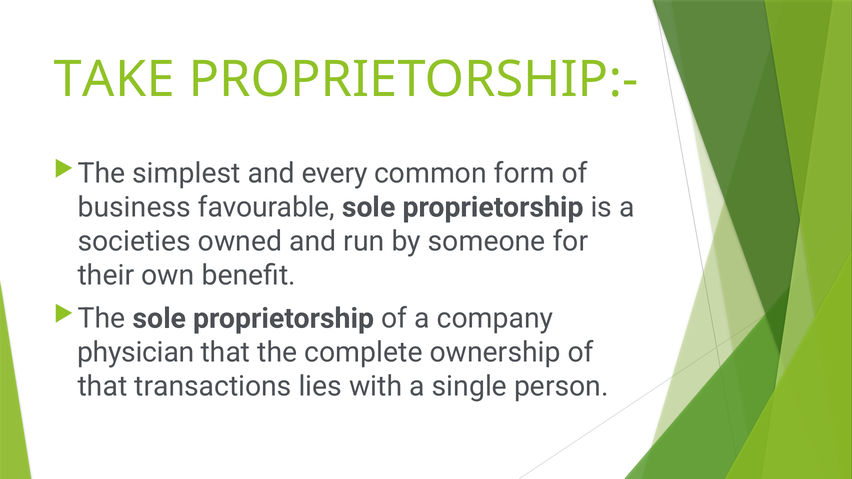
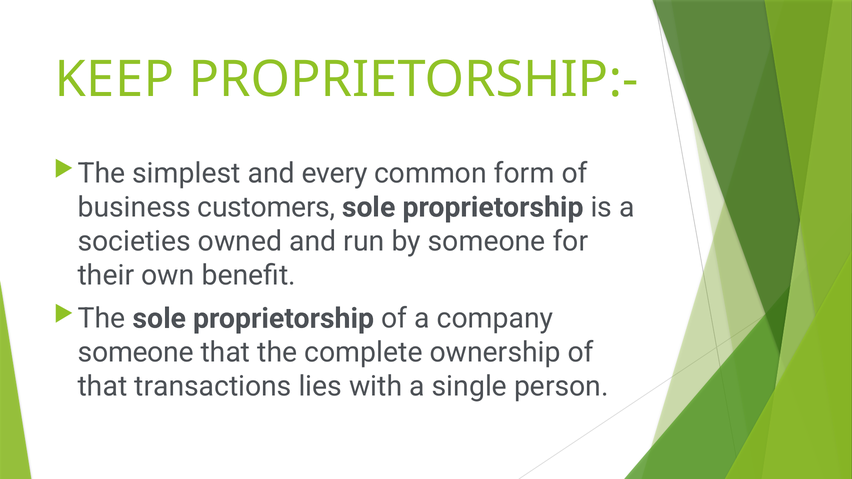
TAKE: TAKE -> KEEP
favourable: favourable -> customers
physician at (136, 353): physician -> someone
